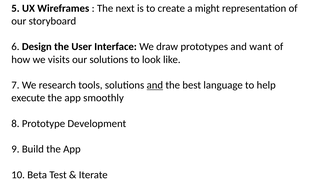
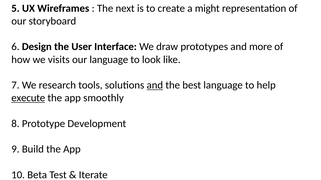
want: want -> more
our solutions: solutions -> language
execute underline: none -> present
